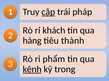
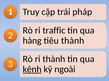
cập underline: present -> none
khách: khách -> traffic
rỉ phẩm: phẩm -> thành
trong: trong -> ngoài
